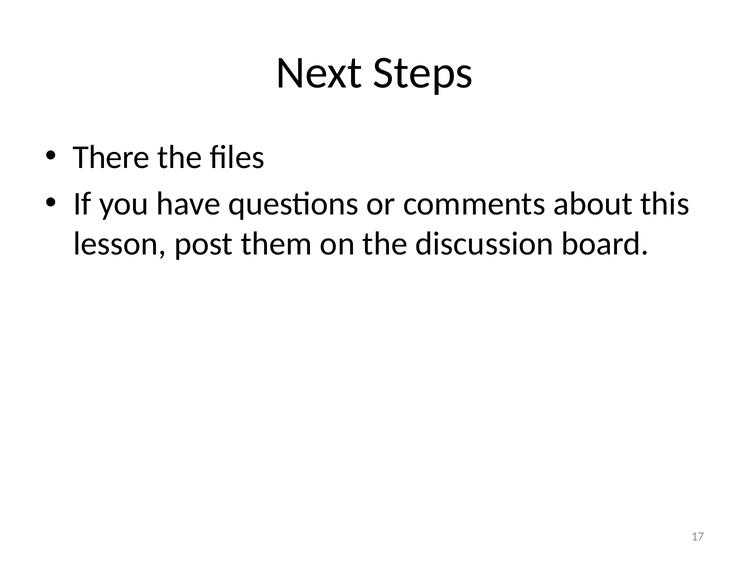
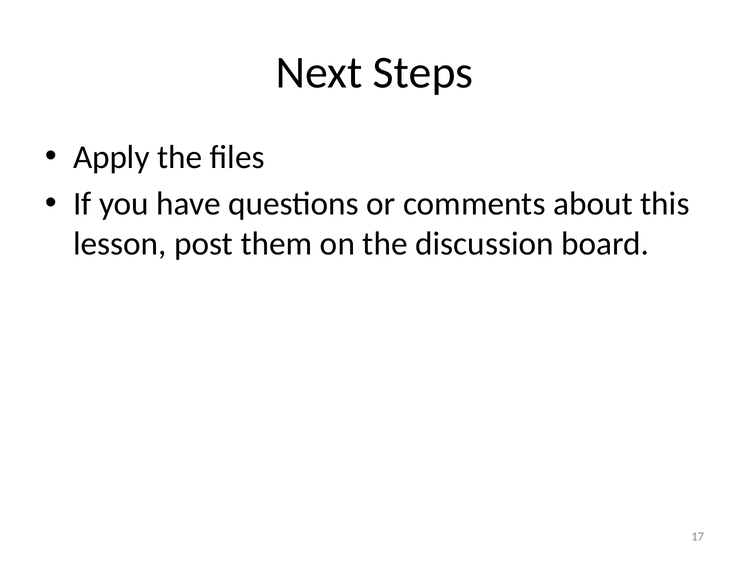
There: There -> Apply
